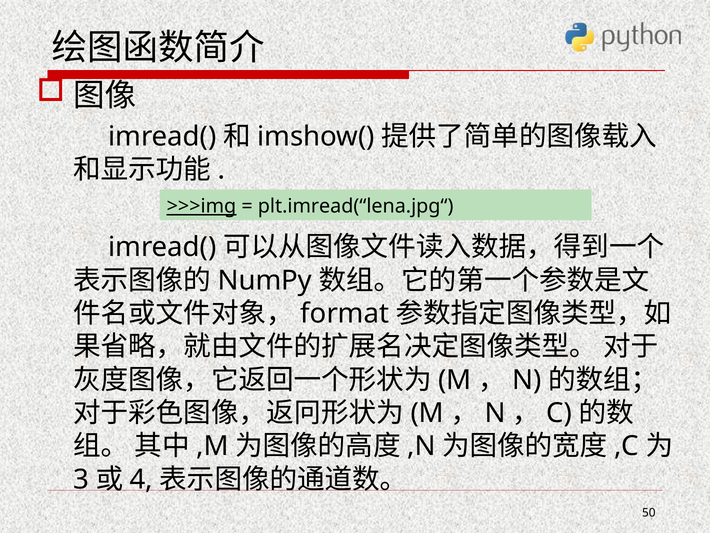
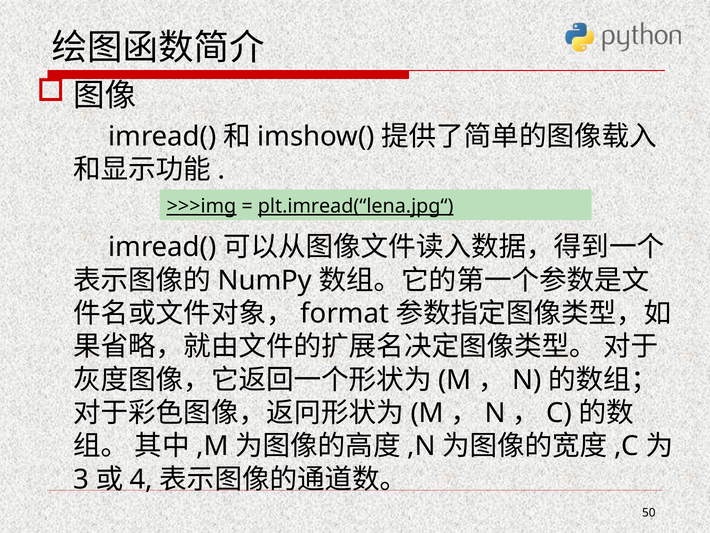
plt.imread(“lena.jpg“ underline: none -> present
